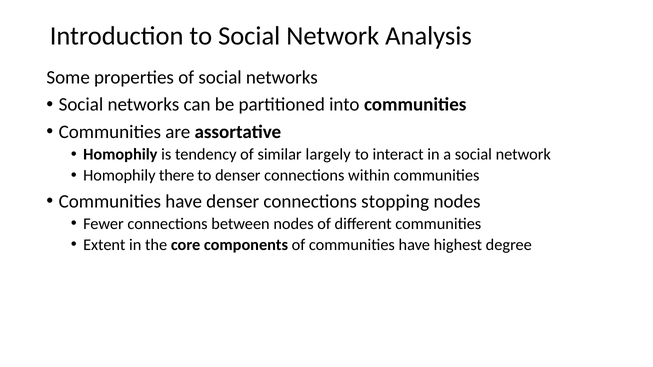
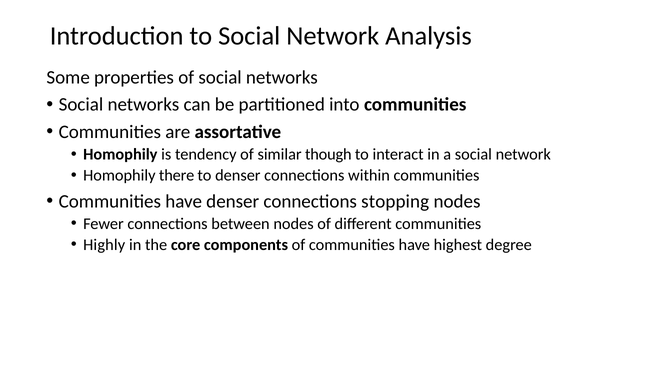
largely: largely -> though
Extent: Extent -> Highly
